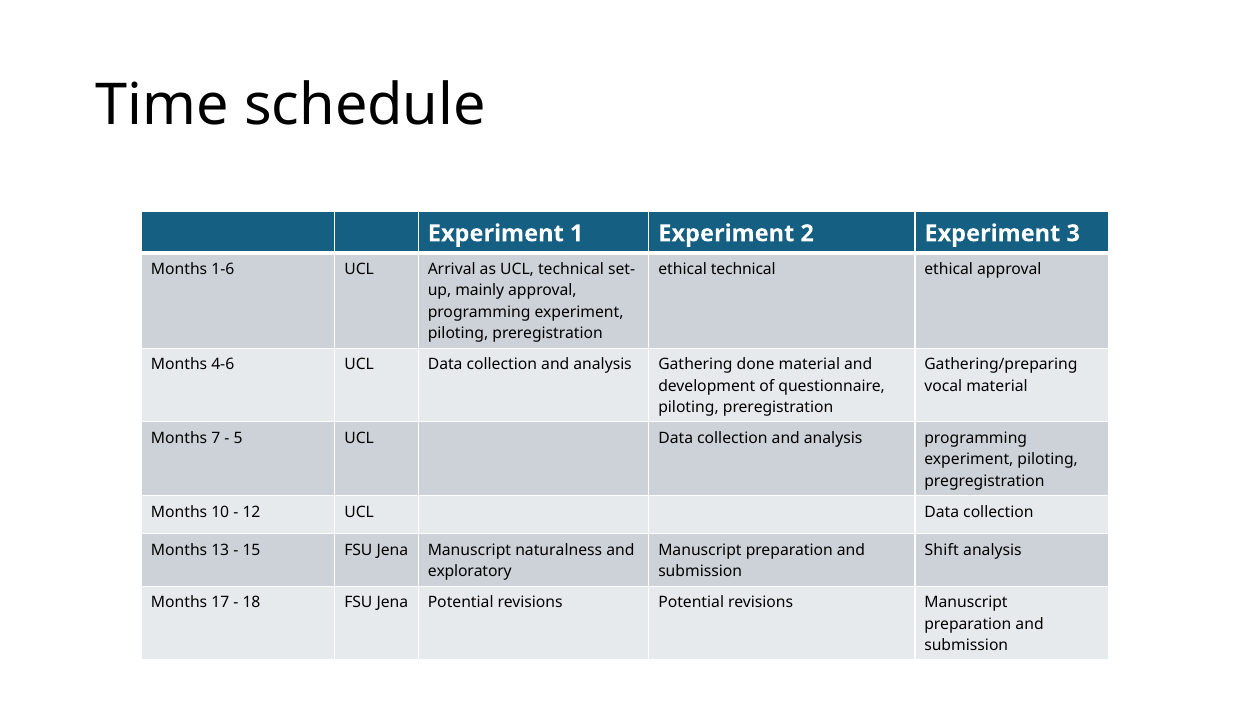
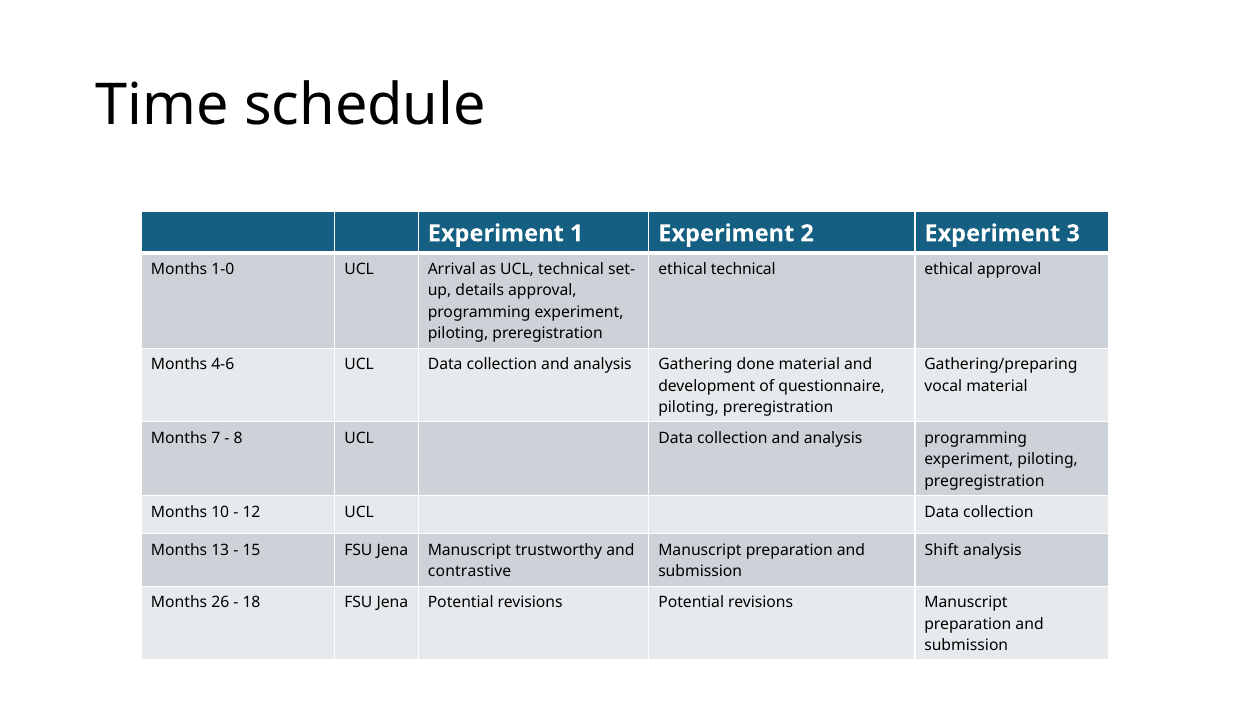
1-6: 1-6 -> 1-0
mainly: mainly -> details
5: 5 -> 8
naturalness: naturalness -> trustworthy
exploratory: exploratory -> contrastive
17: 17 -> 26
